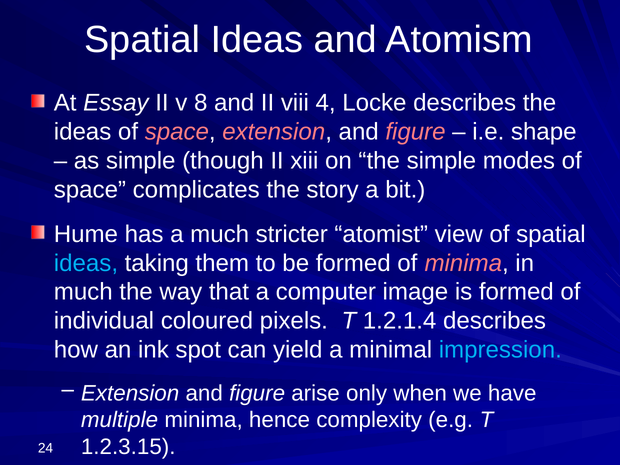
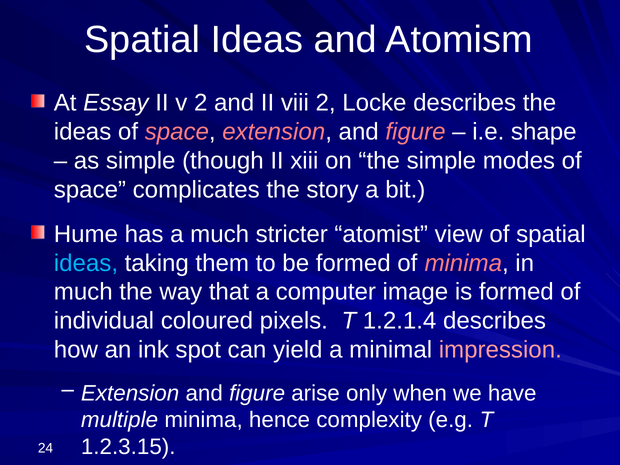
v 8: 8 -> 2
viii 4: 4 -> 2
impression colour: light blue -> pink
